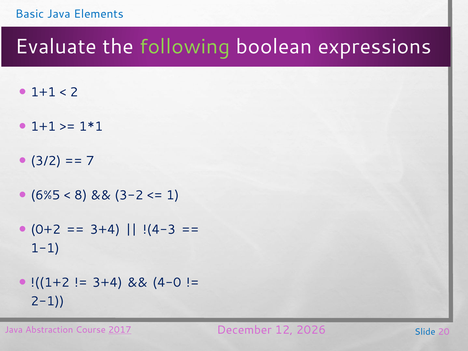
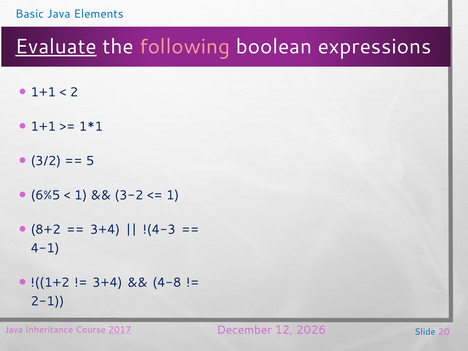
Evaluate underline: none -> present
following colour: light green -> pink
7: 7 -> 5
8 at (81, 195): 8 -> 1
0+2: 0+2 -> 8+2
1-1: 1-1 -> 4-1
4-0: 4-0 -> 4-8
Abstraction: Abstraction -> Inheritance
